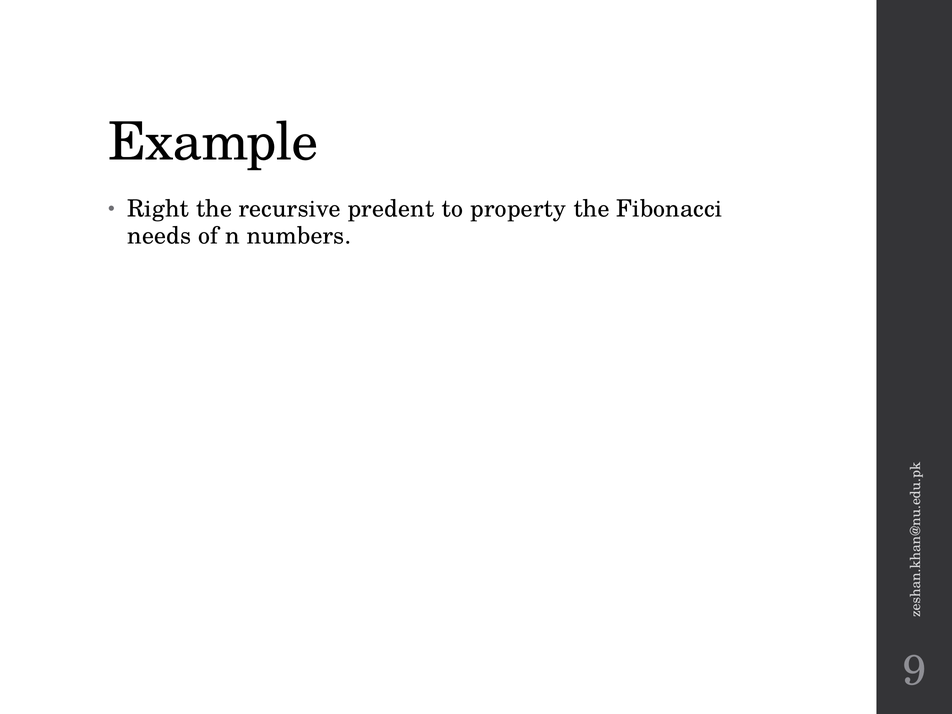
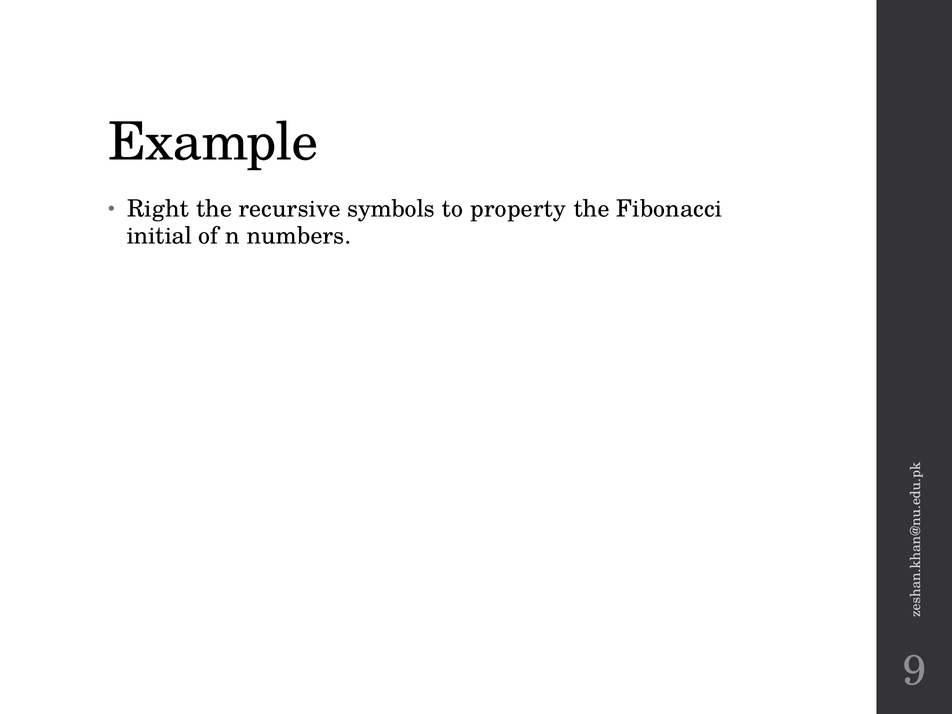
predent: predent -> symbols
needs: needs -> initial
